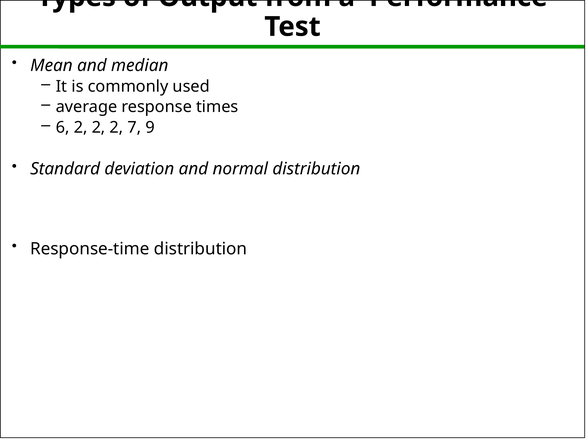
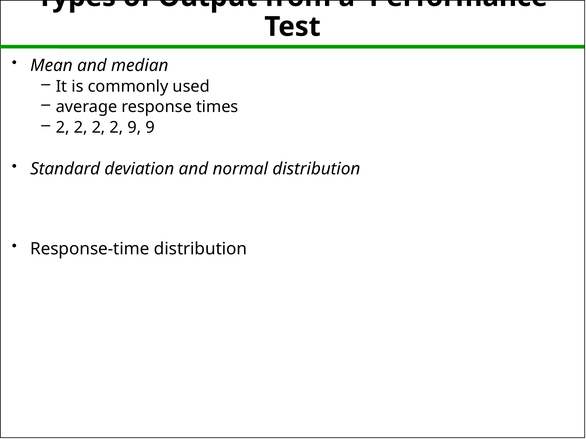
6 at (63, 128): 6 -> 2
2 7: 7 -> 9
